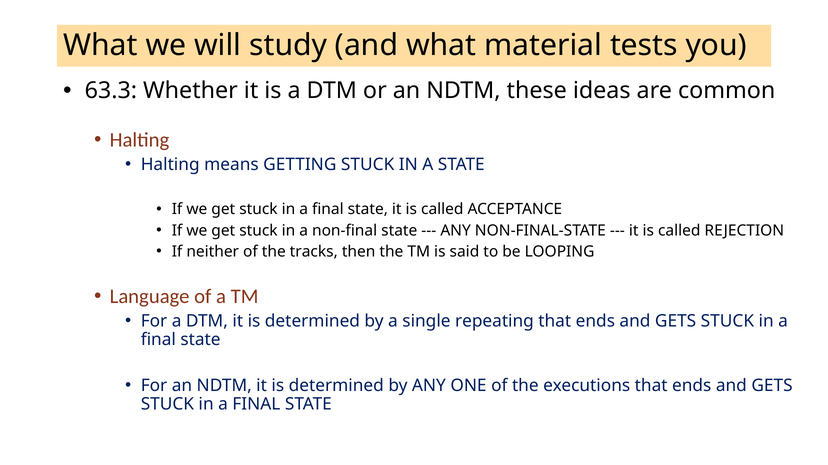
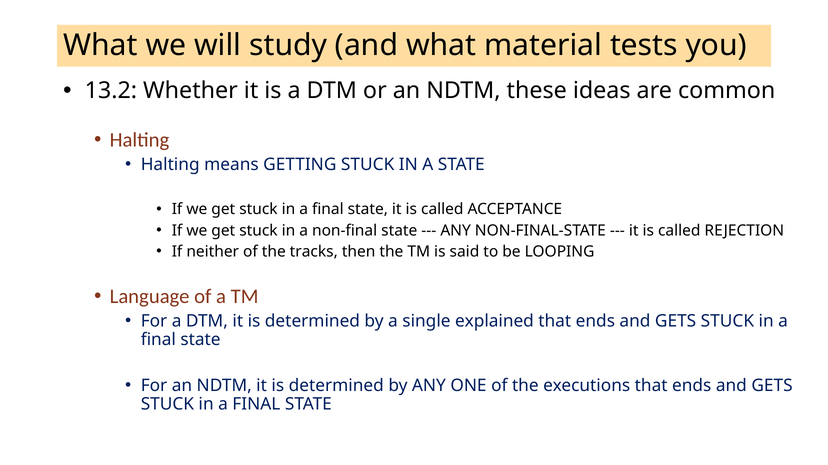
63.3: 63.3 -> 13.2
repeating: repeating -> explained
